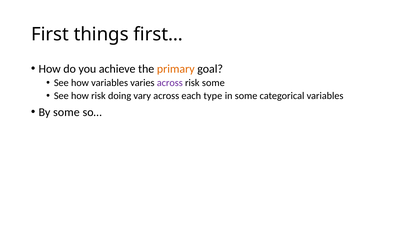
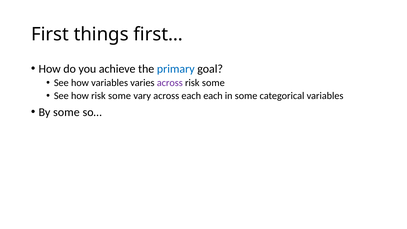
primary colour: orange -> blue
how risk doing: doing -> some
each type: type -> each
